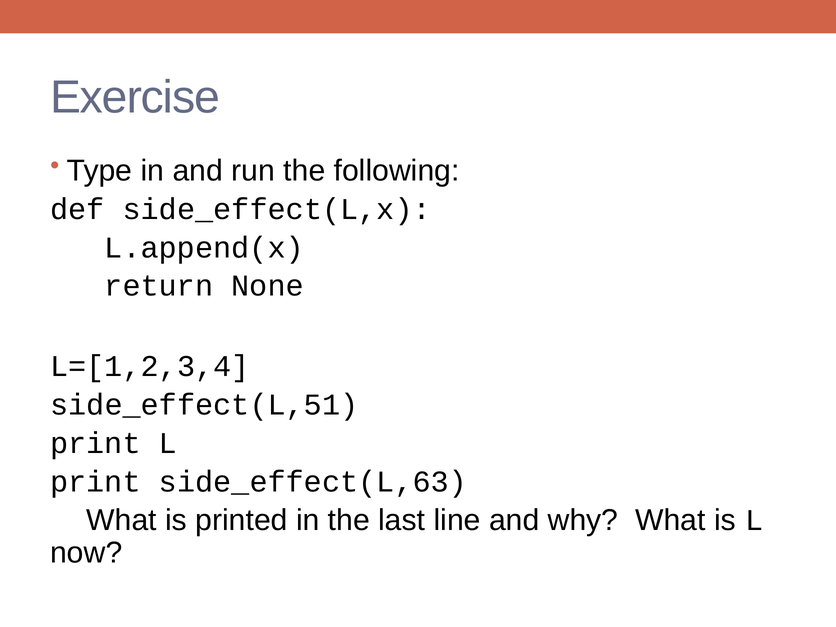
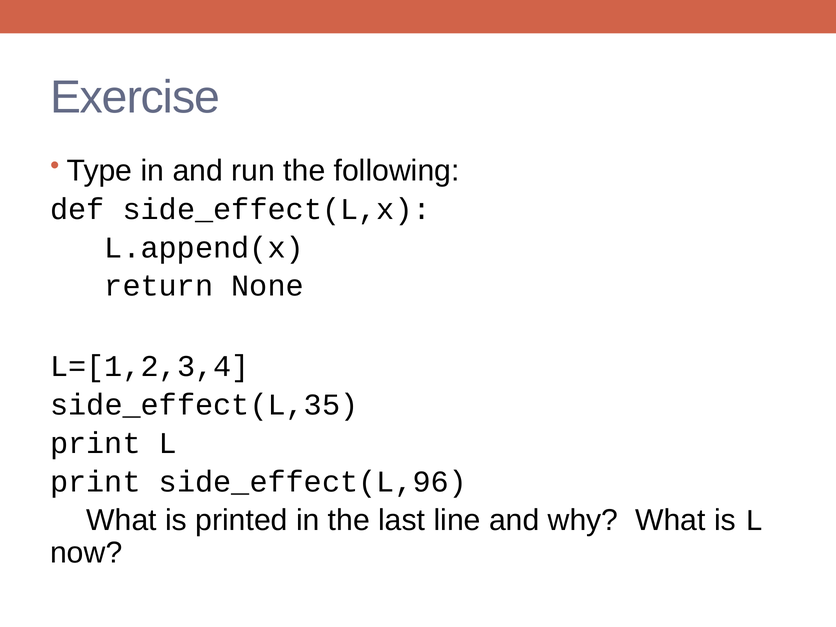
side_effect(L,51: side_effect(L,51 -> side_effect(L,35
side_effect(L,63: side_effect(L,63 -> side_effect(L,96
